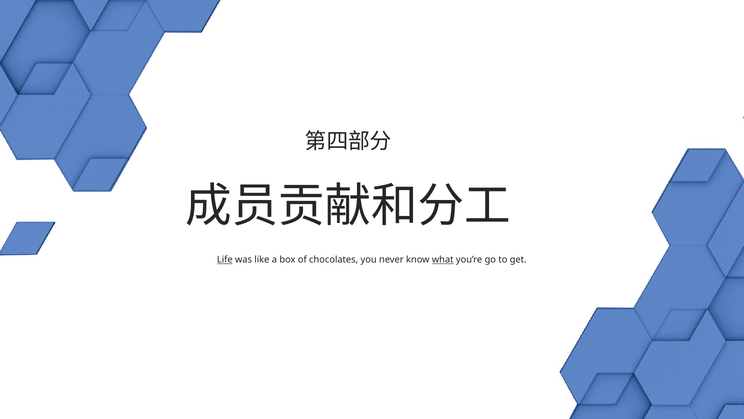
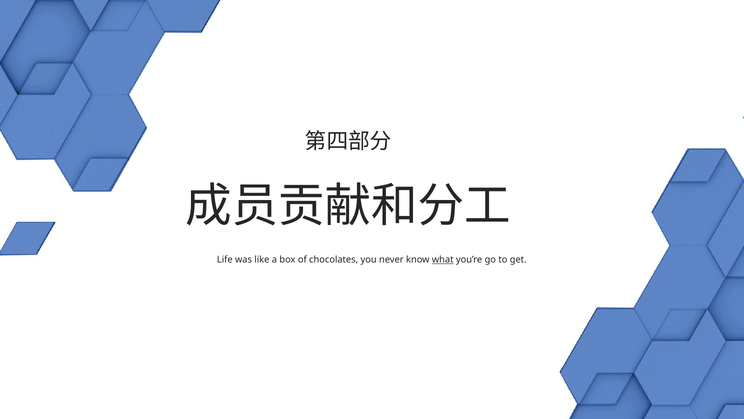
Life underline: present -> none
